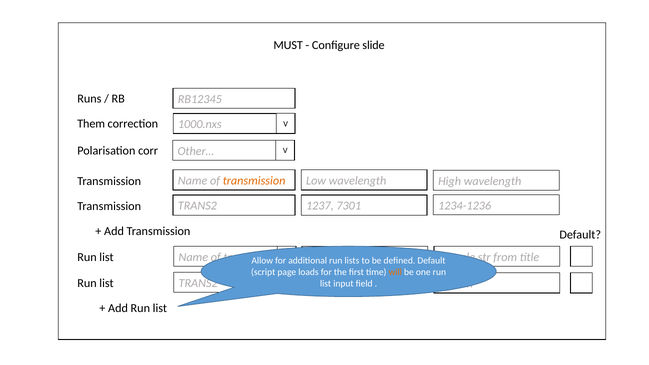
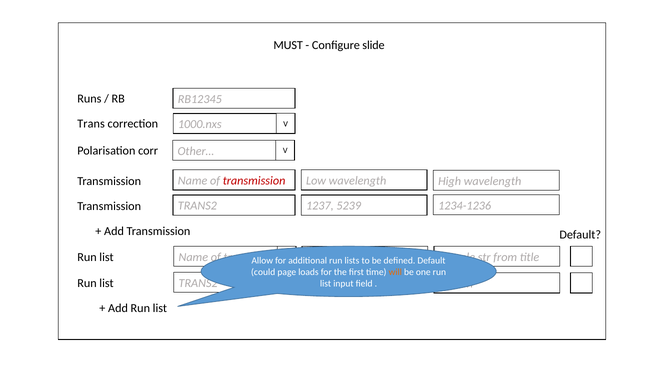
Them at (91, 124): Them -> Trans
transmission at (254, 181) colour: orange -> red
7301: 7301 -> 5239
script: script -> could
